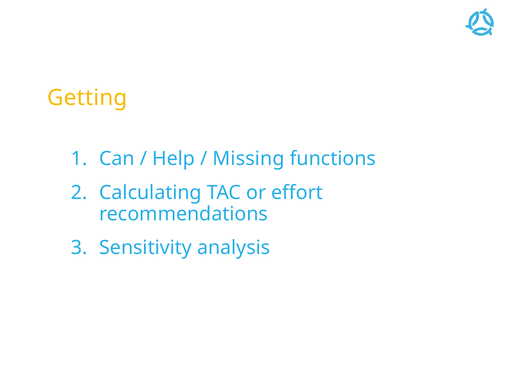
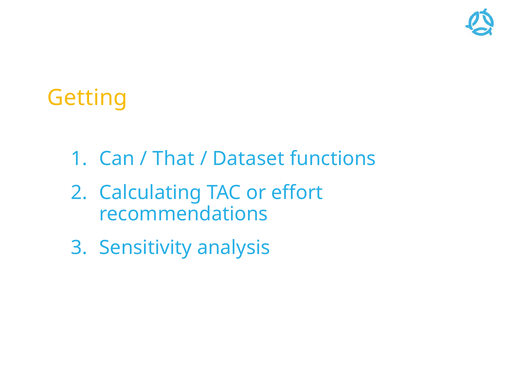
Help: Help -> That
Missing: Missing -> Dataset
